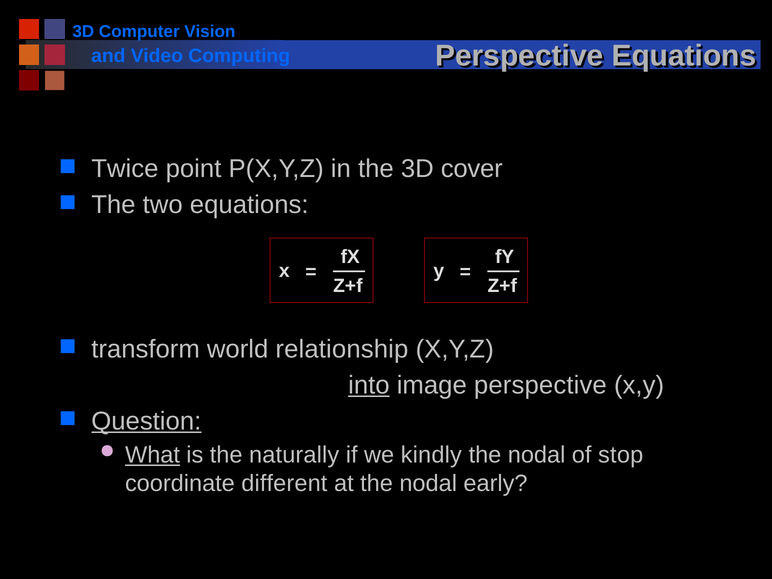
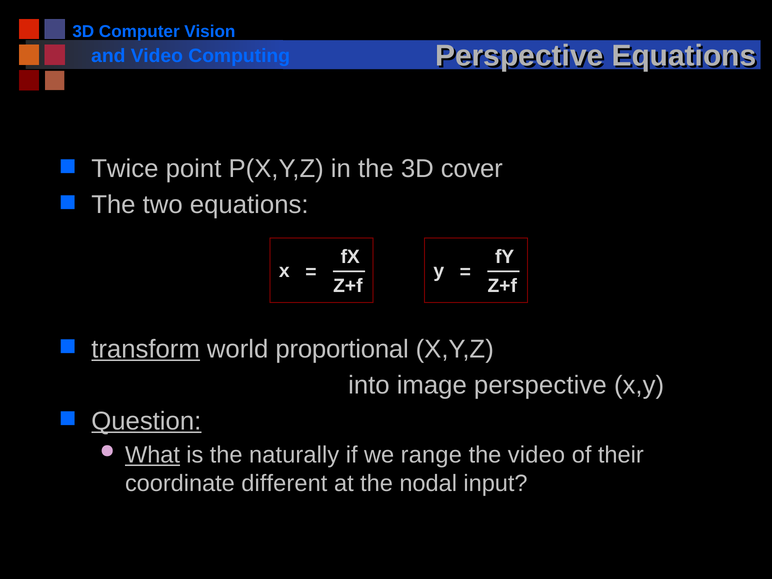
transform underline: none -> present
relationship: relationship -> proportional
into underline: present -> none
kindly: kindly -> range
nodal at (537, 455): nodal -> video
stop: stop -> their
early: early -> input
